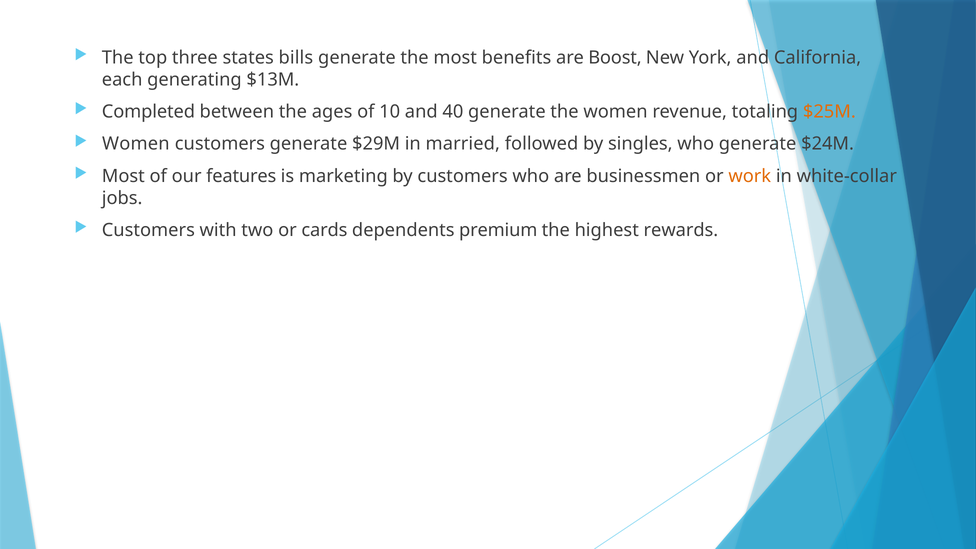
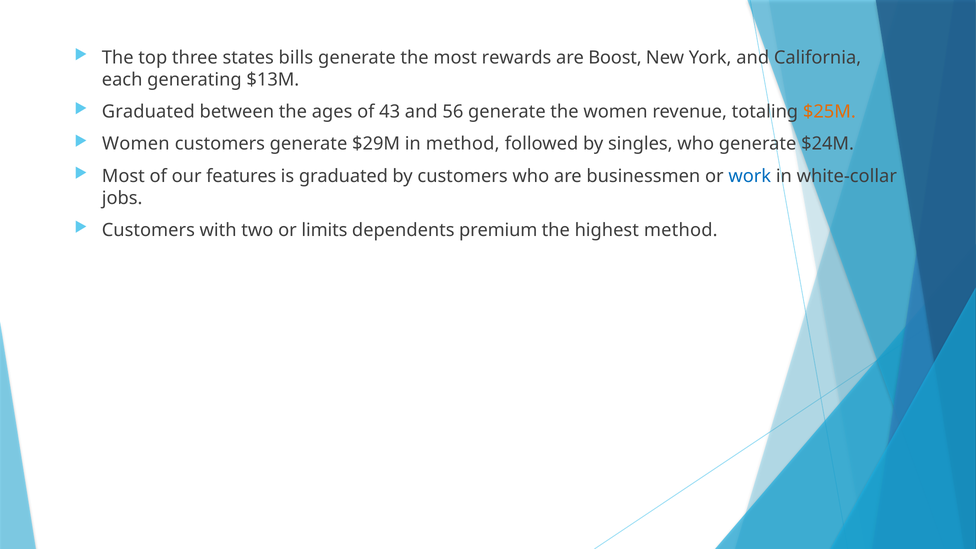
benefits: benefits -> rewards
Completed at (148, 112): Completed -> Graduated
10: 10 -> 43
40: 40 -> 56
in married: married -> method
is marketing: marketing -> graduated
work colour: orange -> blue
cards: cards -> limits
highest rewards: rewards -> method
